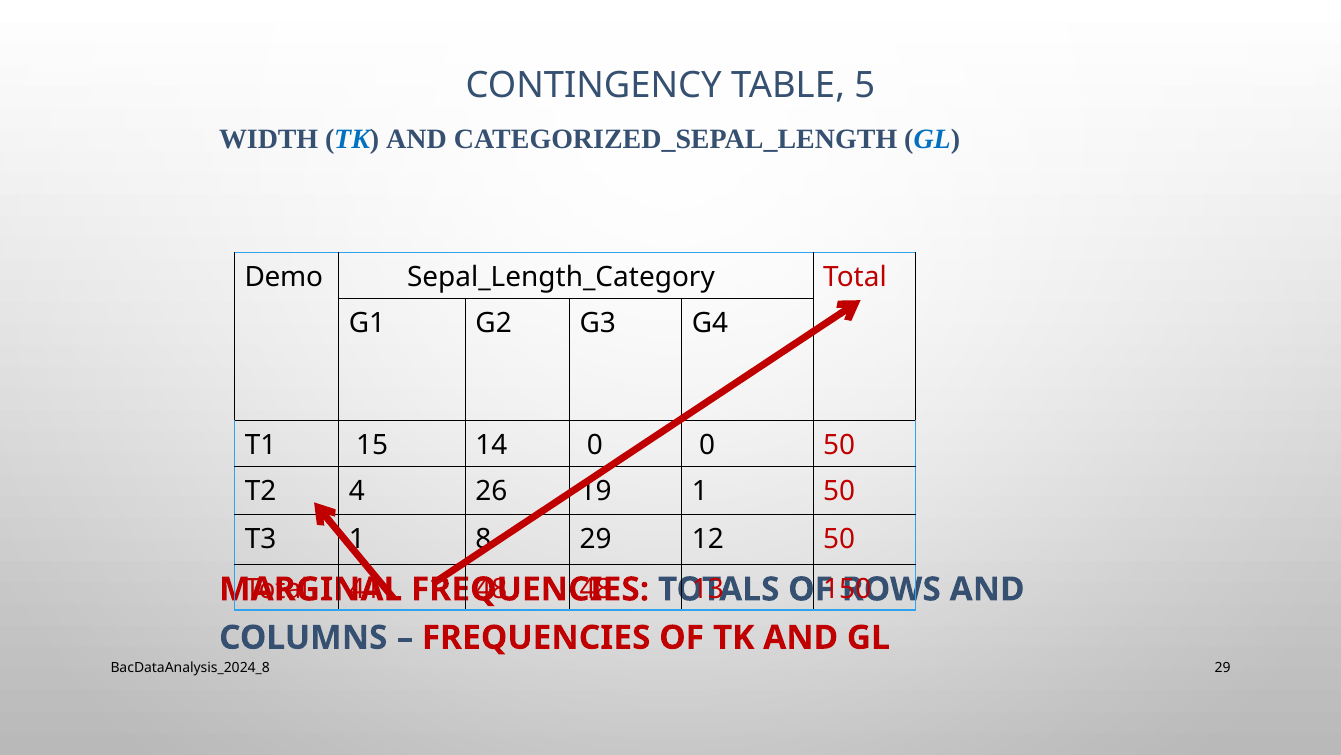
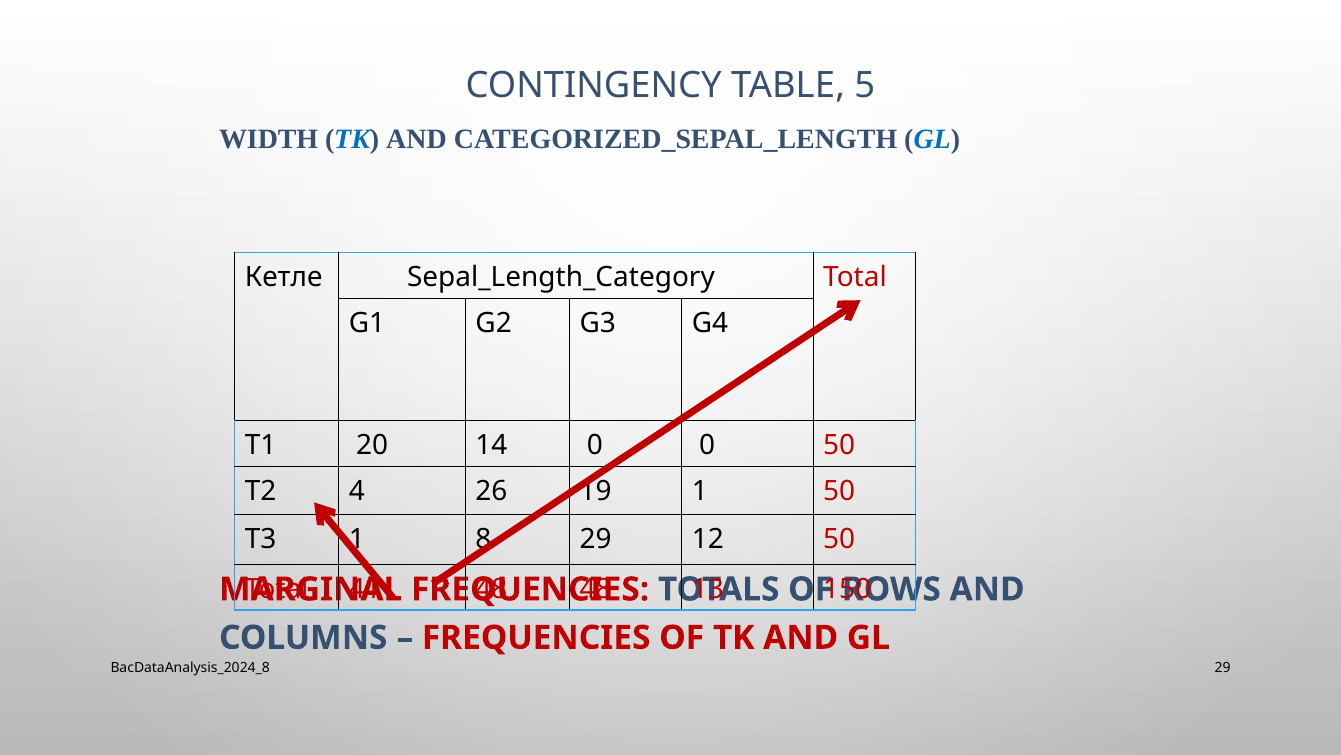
Demo: Demo -> Кетле
15: 15 -> 20
